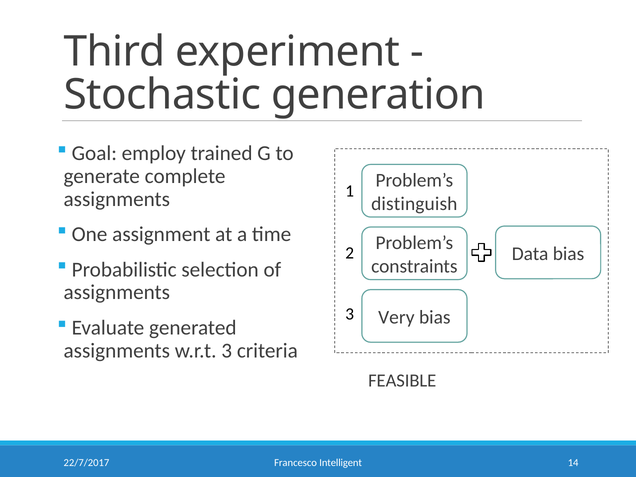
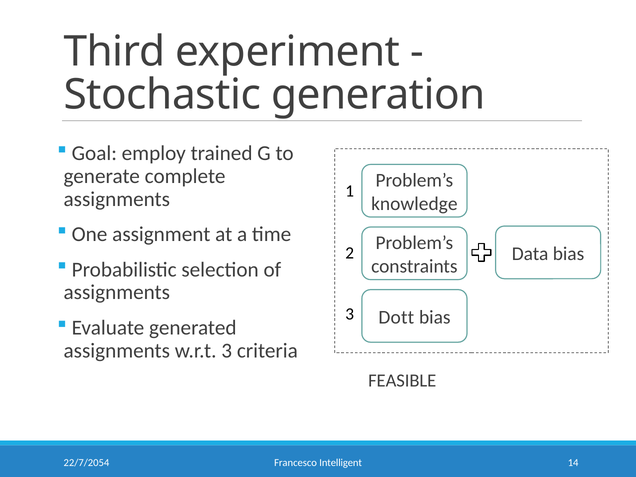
distinguish: distinguish -> knowledge
Very: Very -> Dott
22/7/2017: 22/7/2017 -> 22/7/2054
